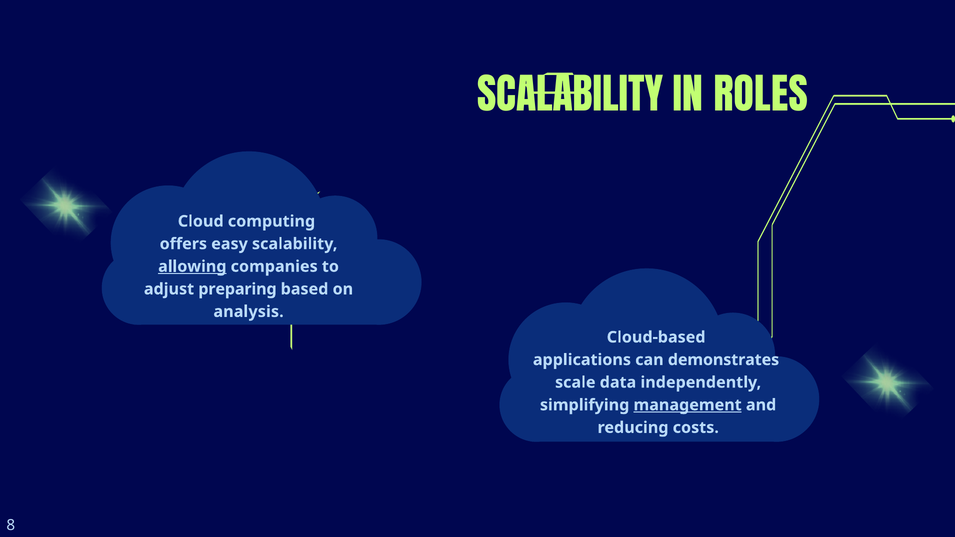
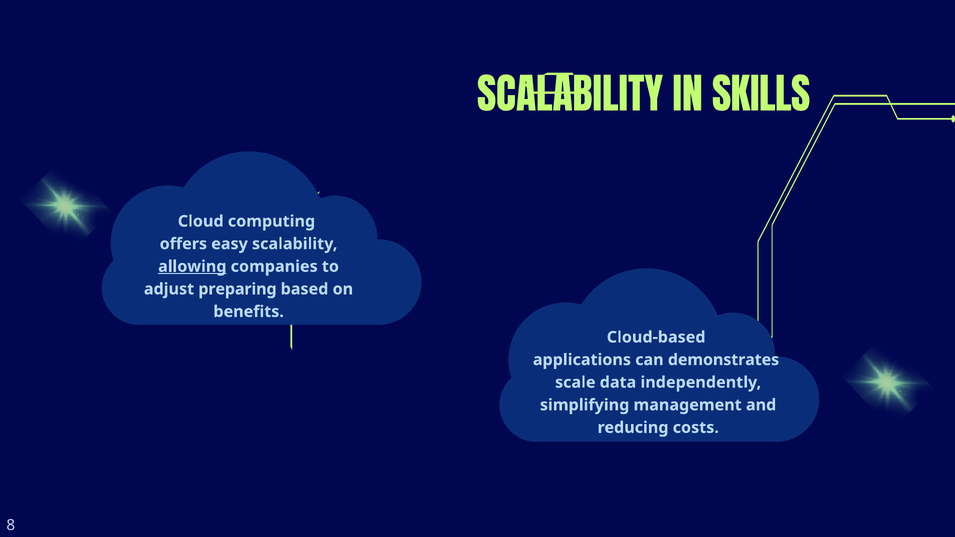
ROLES: ROLES -> SKILLS
analysis: analysis -> benefits
management underline: present -> none
